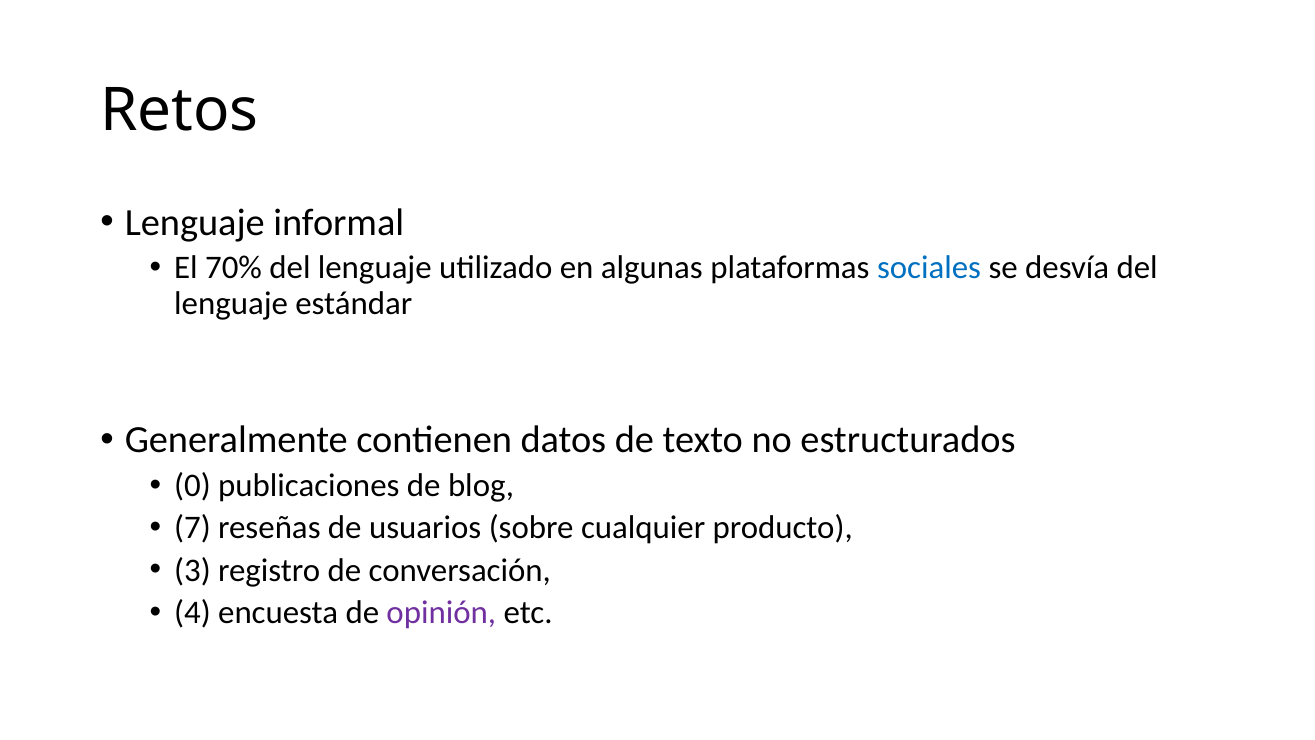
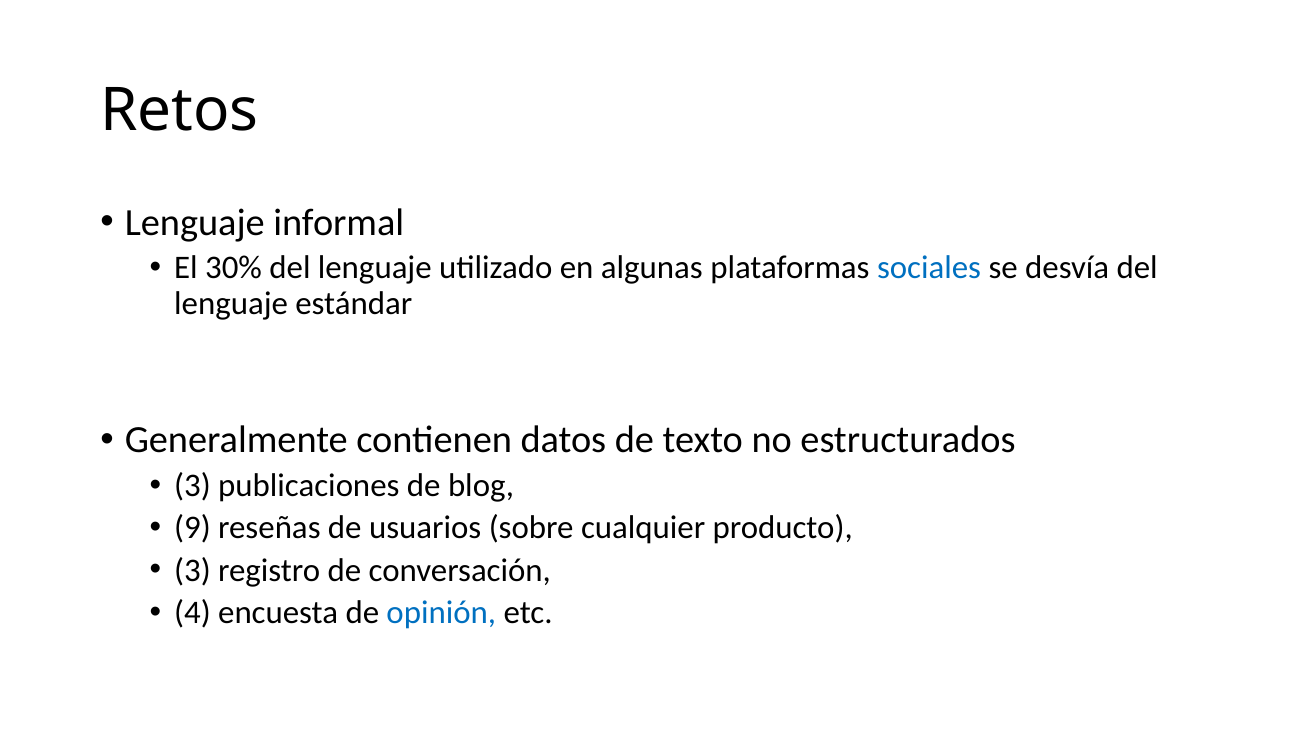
70%: 70% -> 30%
0 at (193, 485): 0 -> 3
7: 7 -> 9
opinión colour: purple -> blue
